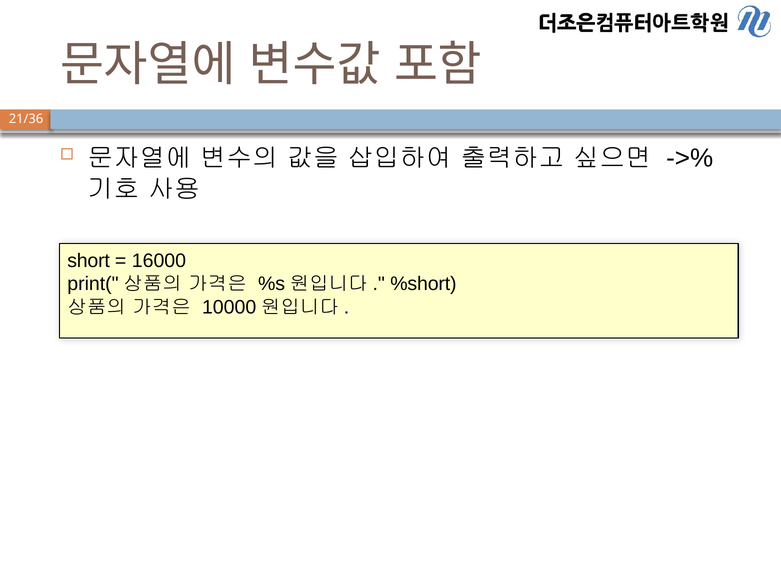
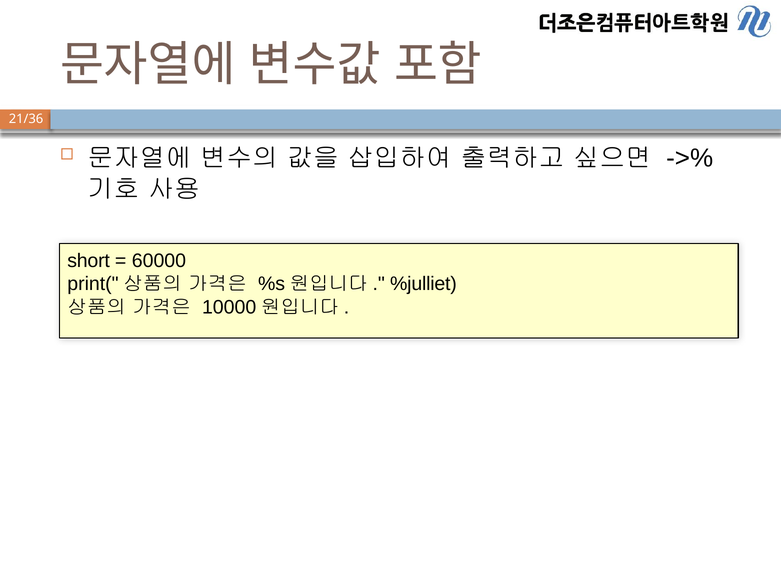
16000: 16000 -> 60000
%short: %short -> %julliet
